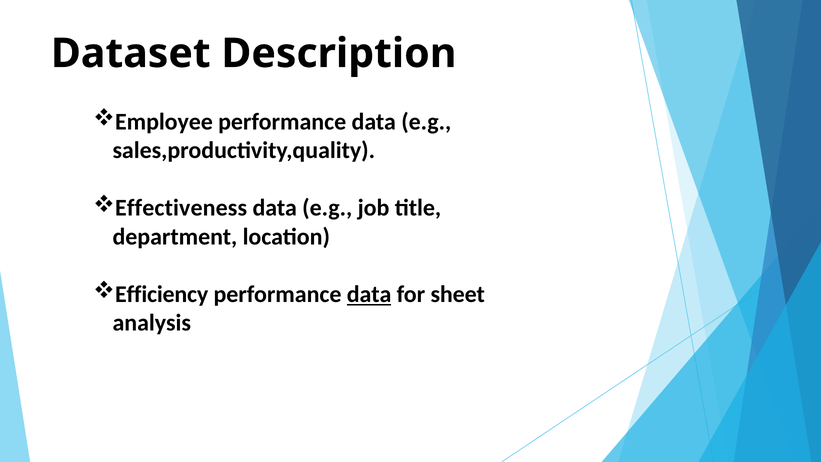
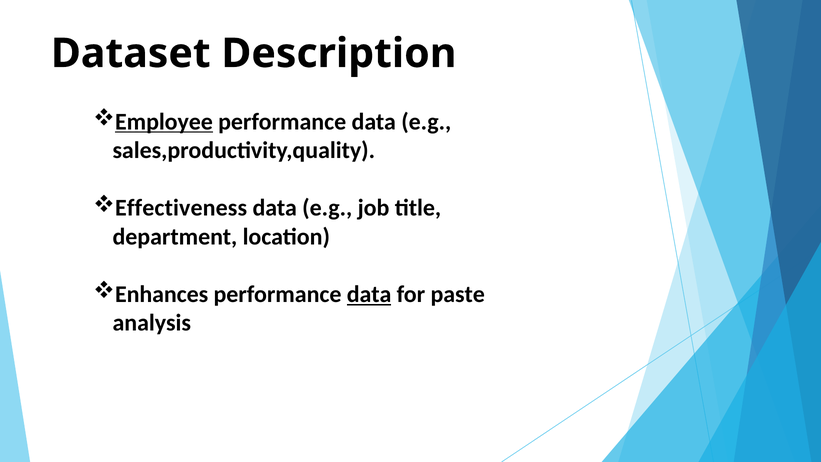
Employee underline: none -> present
Efficiency: Efficiency -> Enhances
sheet: sheet -> paste
